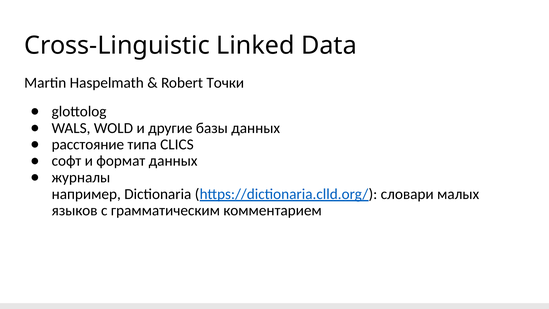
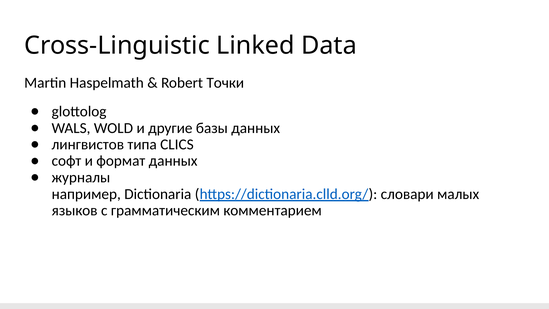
расстояние: расстояние -> лингвистов
